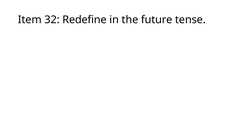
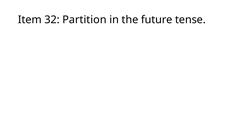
Redefine: Redefine -> Partition
